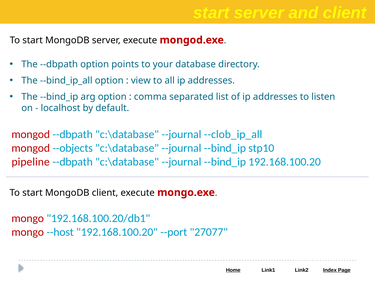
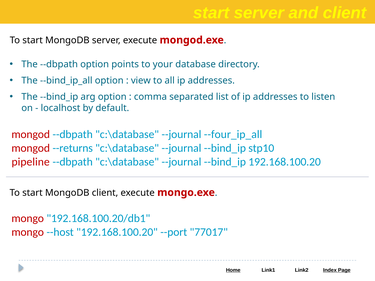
--clob_ip_all: --clob_ip_all -> --four_ip_all
--objects: --objects -> --returns
27077: 27077 -> 77017
